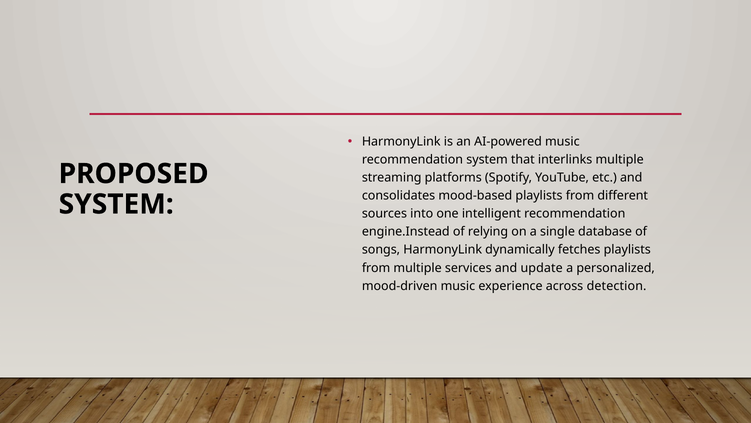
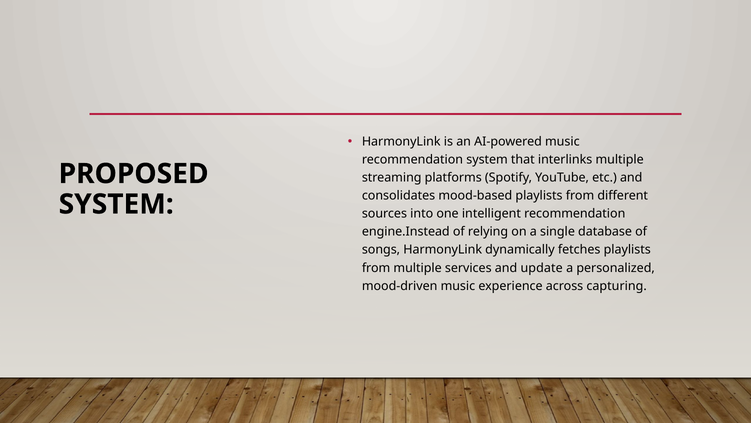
detection: detection -> capturing
